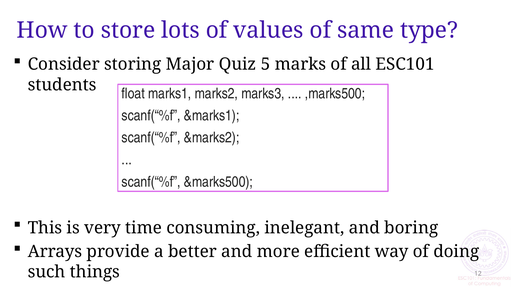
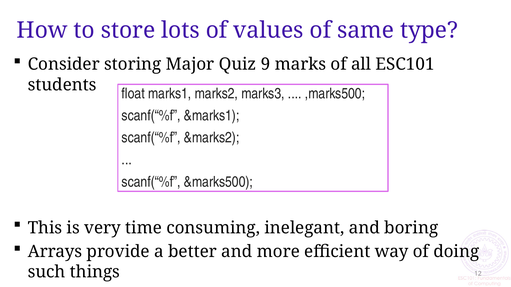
5: 5 -> 9
